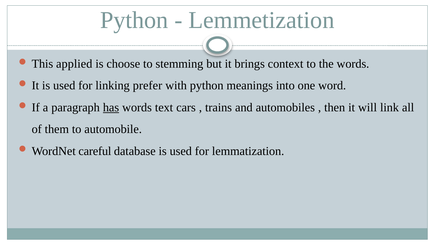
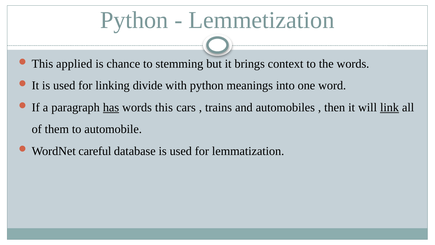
choose: choose -> chance
prefer: prefer -> divide
words text: text -> this
link underline: none -> present
